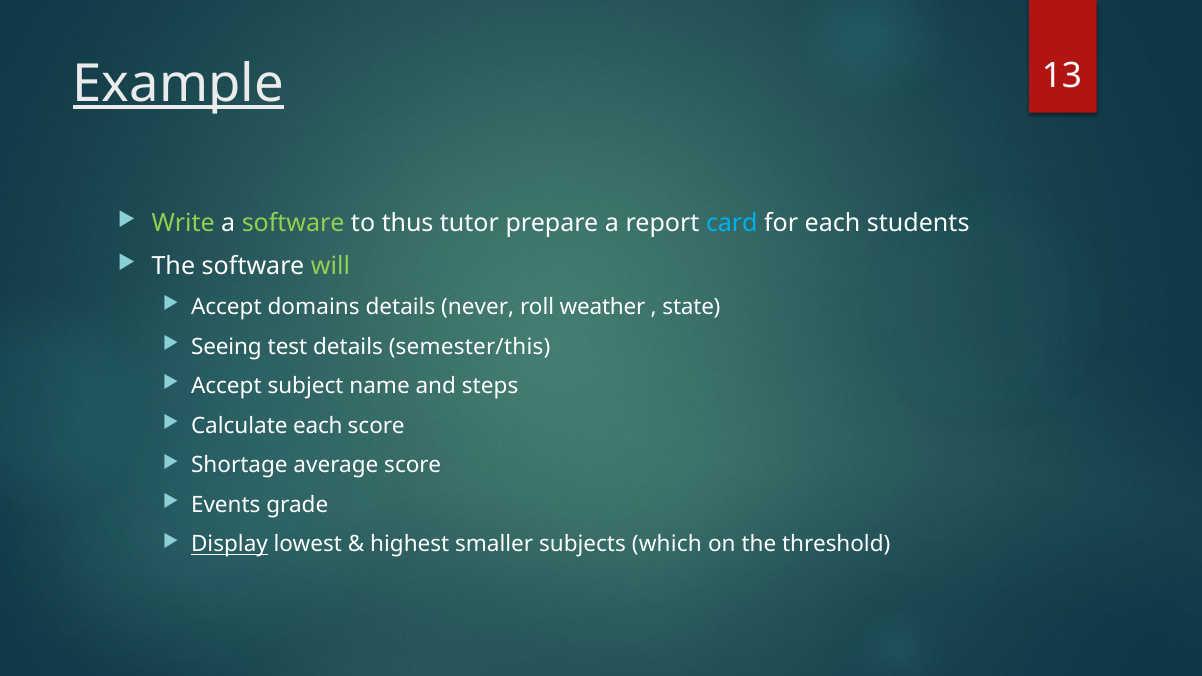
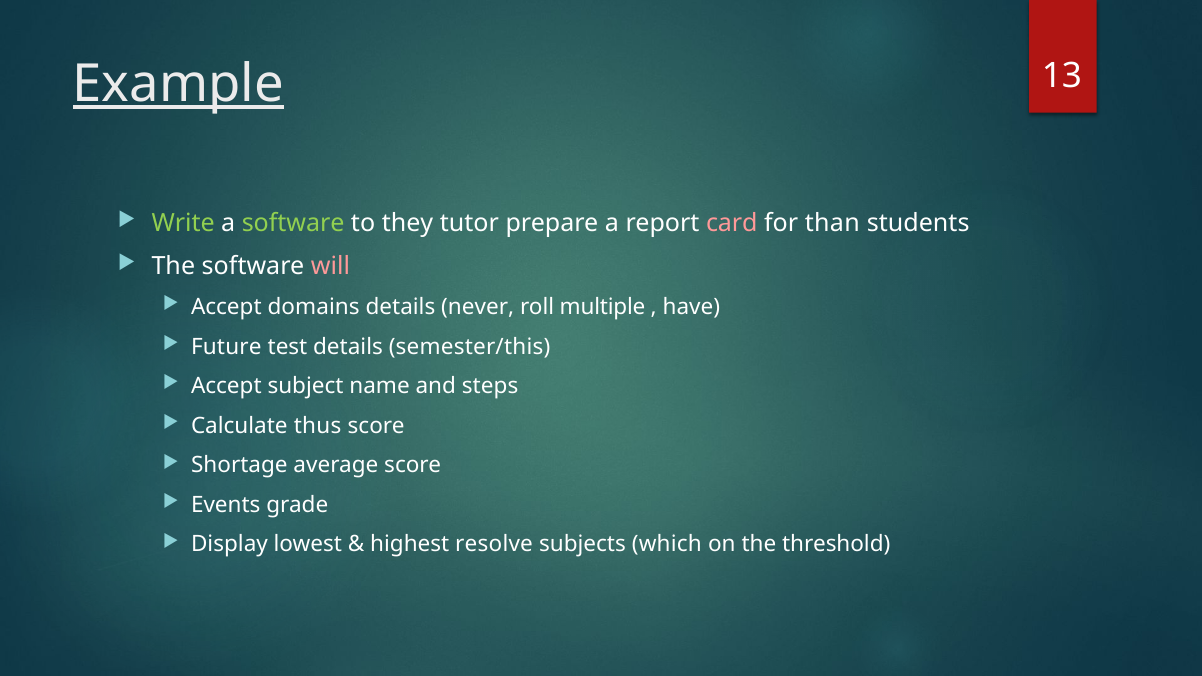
thus: thus -> they
card colour: light blue -> pink
for each: each -> than
will colour: light green -> pink
weather: weather -> multiple
state: state -> have
Seeing: Seeing -> Future
Calculate each: each -> thus
Display underline: present -> none
smaller: smaller -> resolve
